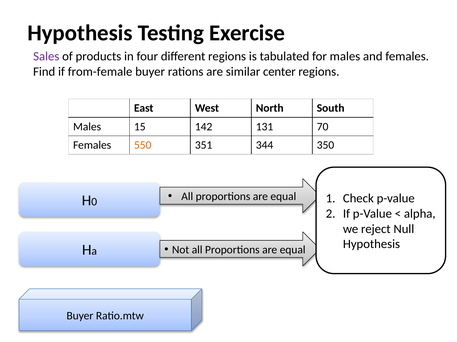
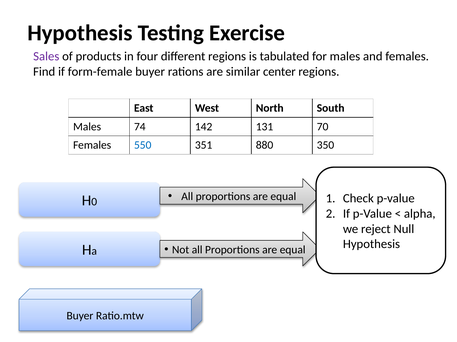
from-female: from-female -> form-female
15: 15 -> 74
550 colour: orange -> blue
344: 344 -> 880
